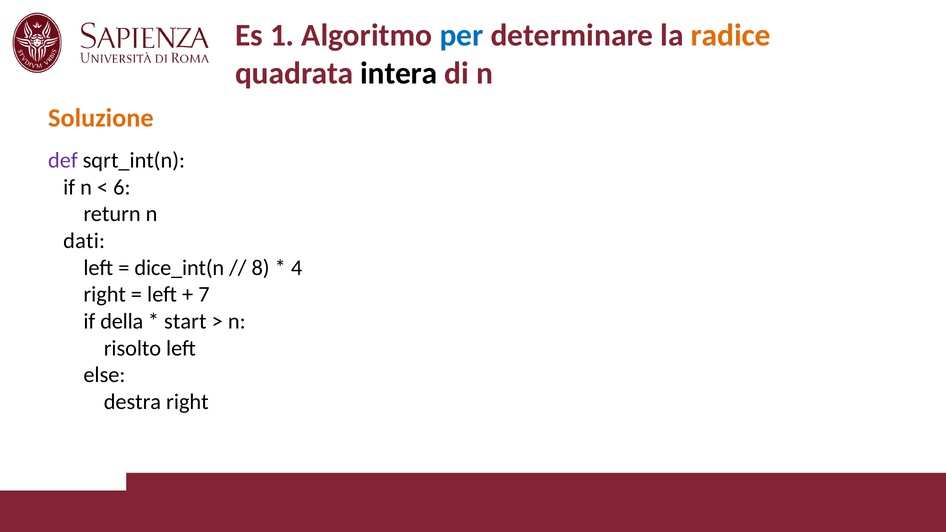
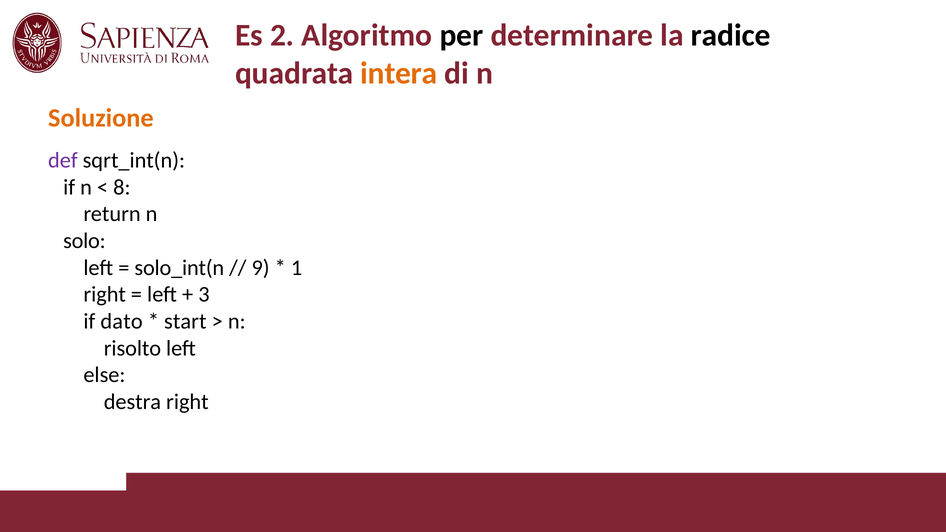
1: 1 -> 2
per colour: blue -> black
radice colour: orange -> black
intera colour: black -> orange
6: 6 -> 8
dati: dati -> solo
dice_int(n: dice_int(n -> solo_int(n
8: 8 -> 9
4: 4 -> 1
7: 7 -> 3
della: della -> dato
